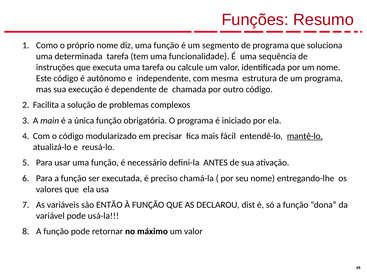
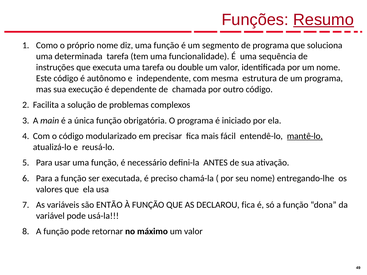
Resumo underline: none -> present
calcule: calcule -> double
DECLAROU dist: dist -> fica
